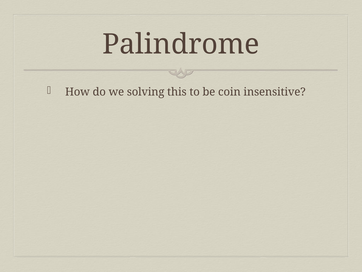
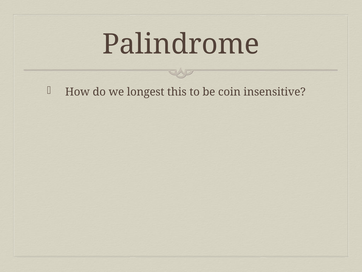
solving: solving -> longest
